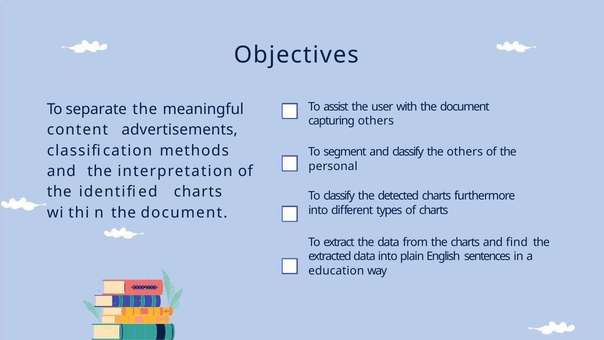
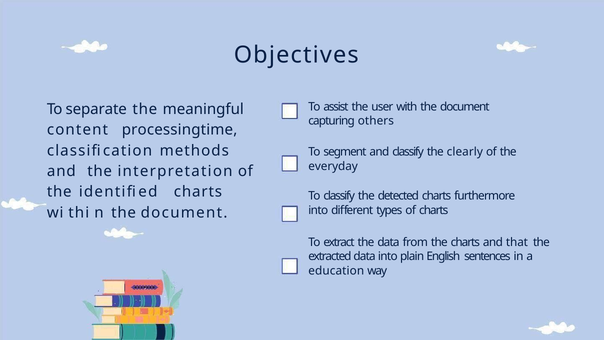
advertisements: advertisements -> processingtime
the others: others -> clearly
personal: personal -> everyday
find: find -> that
